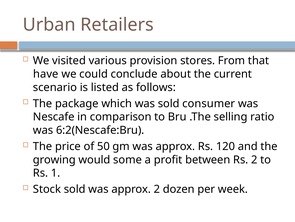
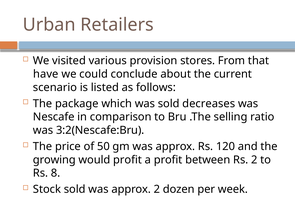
consumer: consumer -> decreases
6:2(Nescafe:Bru: 6:2(Nescafe:Bru -> 3:2(Nescafe:Bru
would some: some -> profit
1: 1 -> 8
